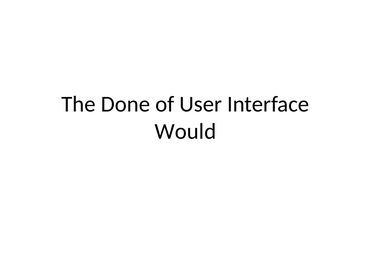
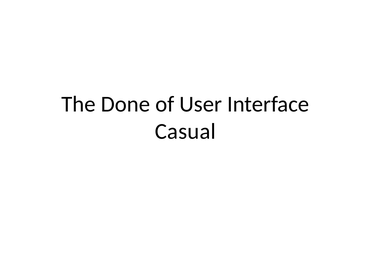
Would: Would -> Casual
